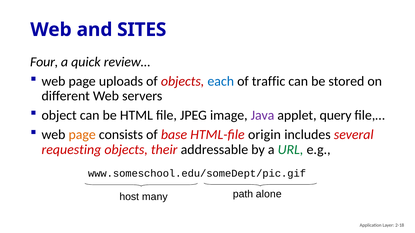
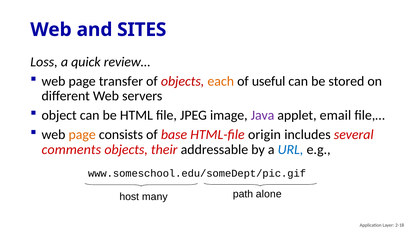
Four: Four -> Loss
uploads: uploads -> transfer
each colour: blue -> orange
traffic: traffic -> useful
query: query -> email
requesting: requesting -> comments
URL colour: green -> blue
